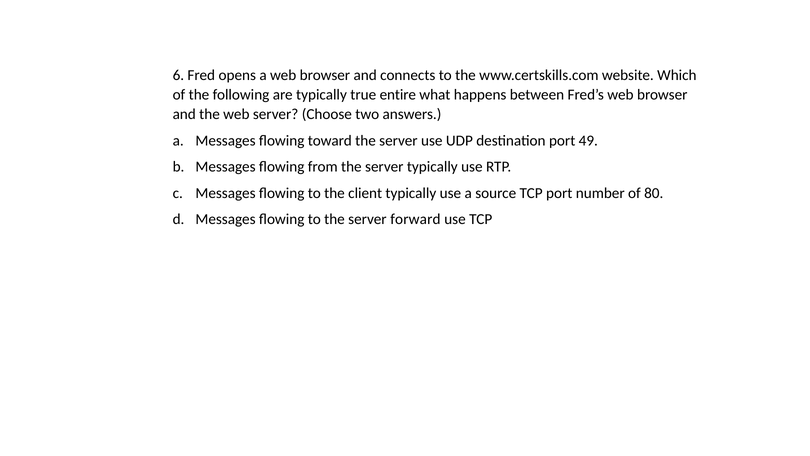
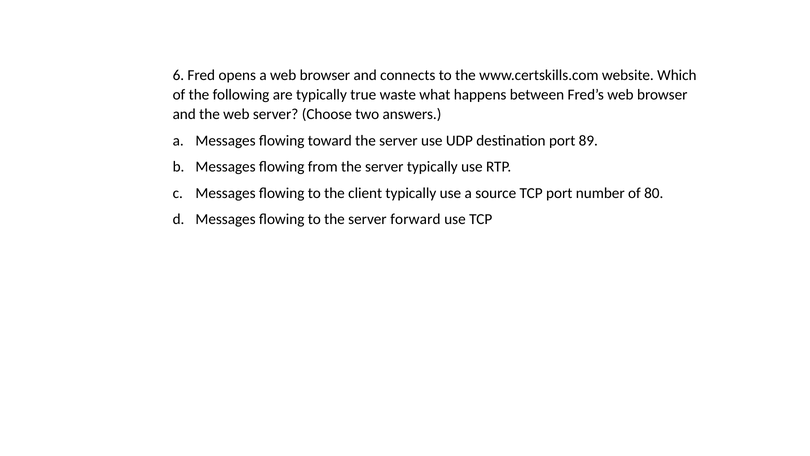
entire: entire -> waste
49: 49 -> 89
